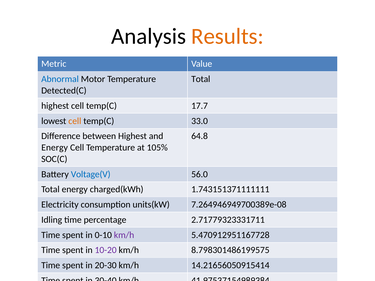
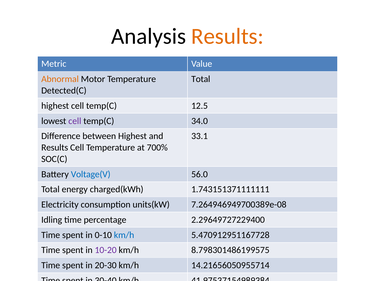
Abnormal colour: blue -> orange
17.7: 17.7 -> 12.5
cell at (75, 121) colour: orange -> purple
33.0: 33.0 -> 34.0
64.8: 64.8 -> 33.1
Energy at (55, 148): Energy -> Results
105%: 105% -> 700%
2.71779323331711: 2.71779323331711 -> 2.29649727229400
km/h at (124, 235) colour: purple -> blue
14.21656050915414: 14.21656050915414 -> 14.21656050955714
